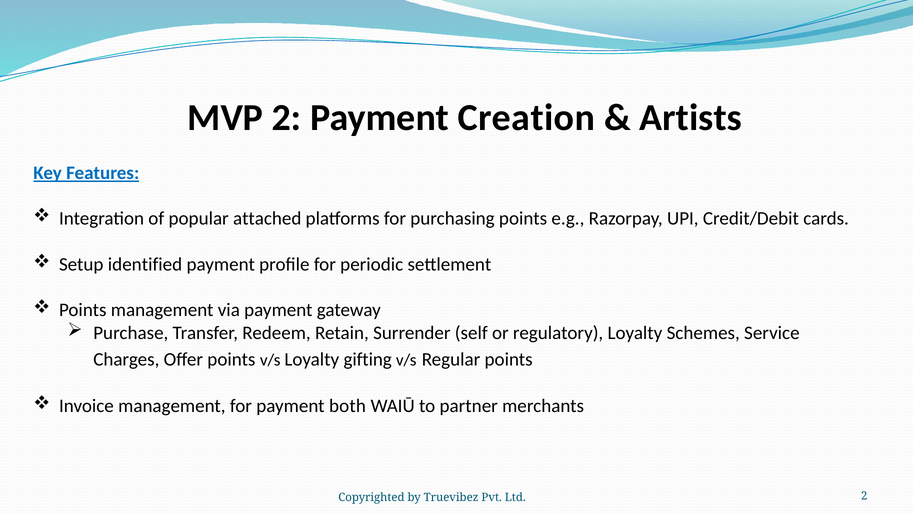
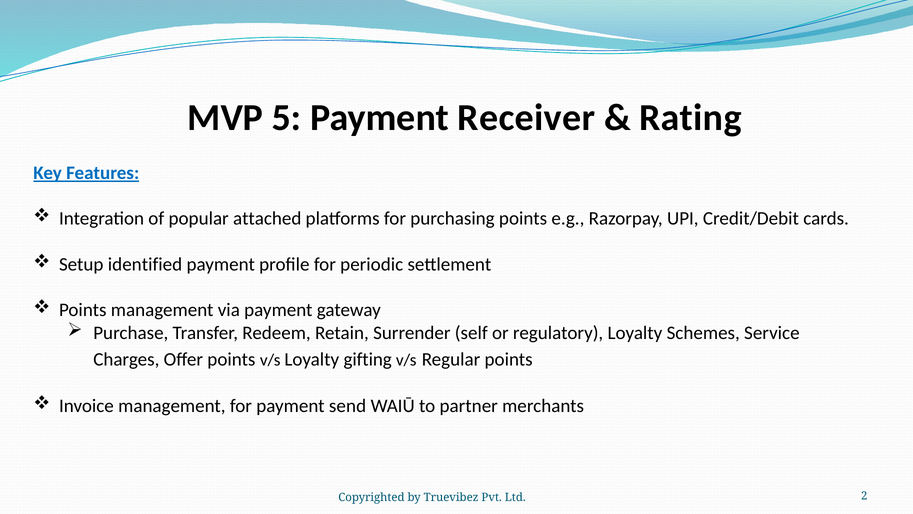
MVP 2: 2 -> 5
Creation: Creation -> Receiver
Artists: Artists -> Rating
both: both -> send
